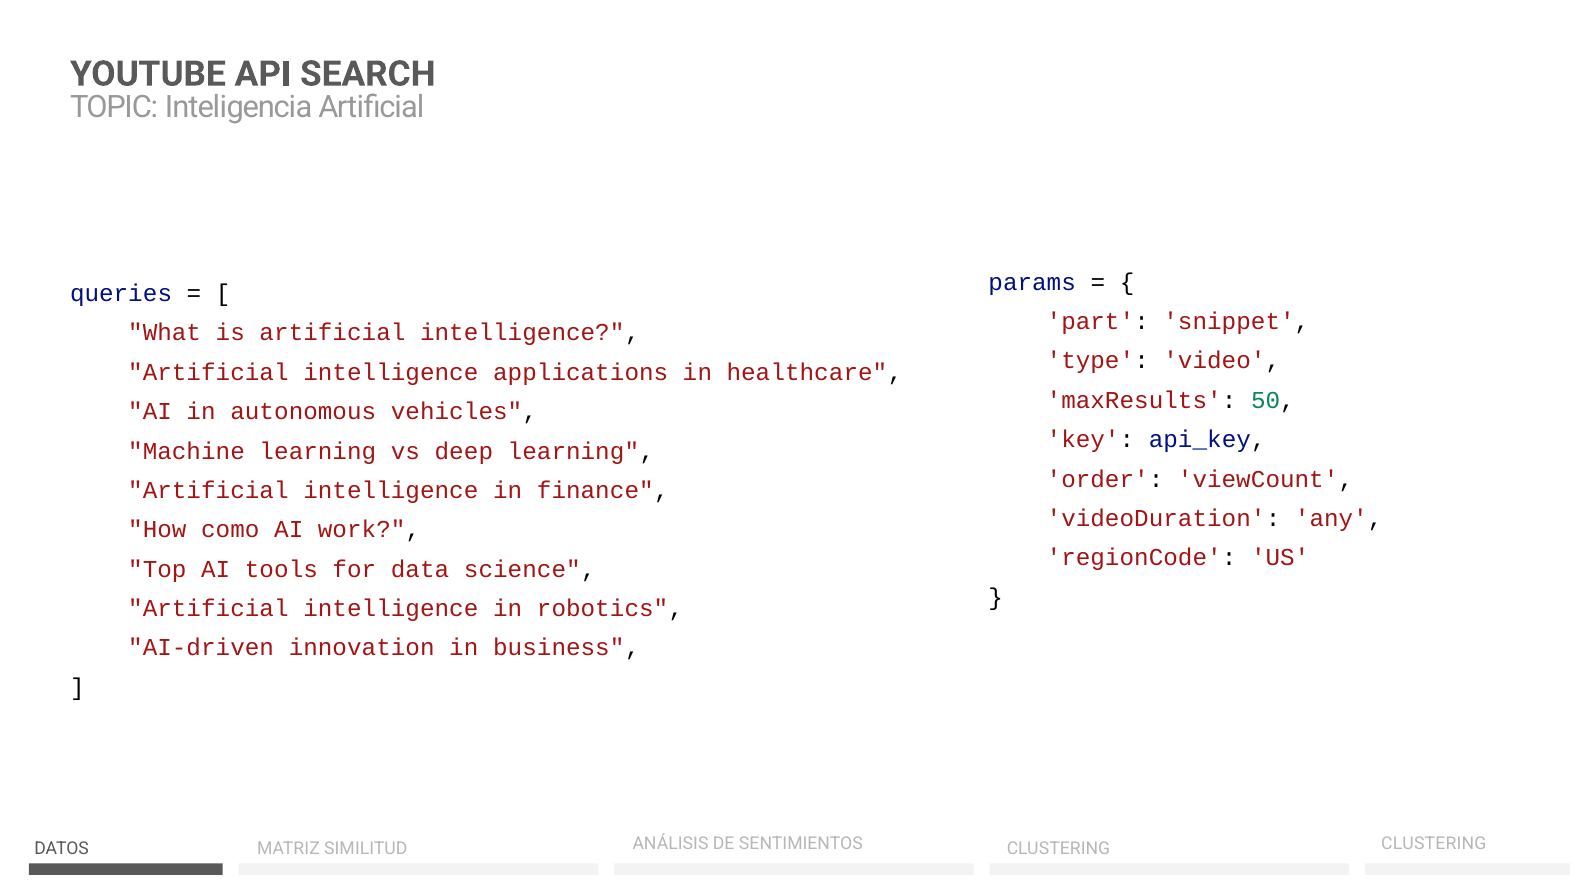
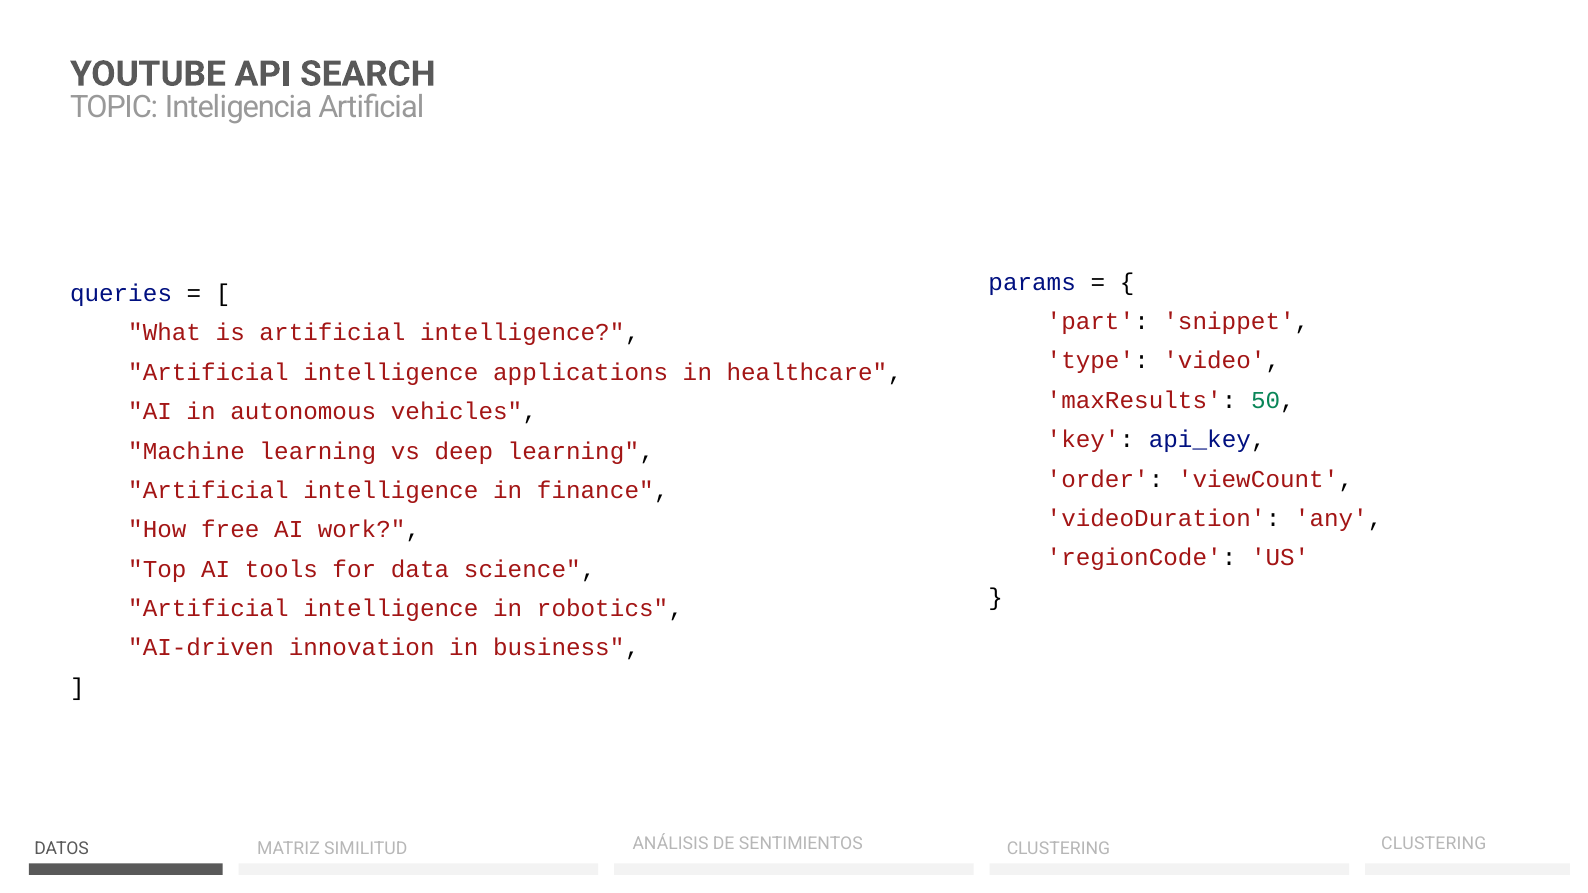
como: como -> free
